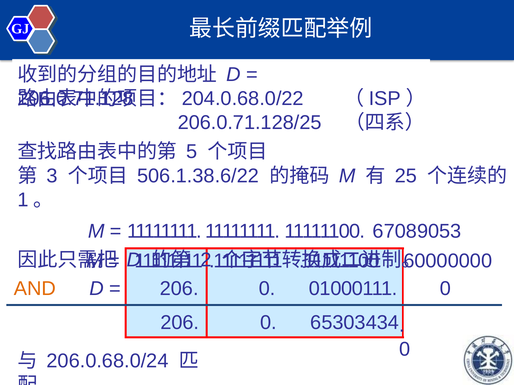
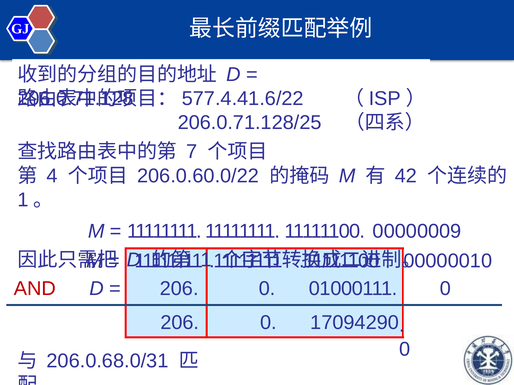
204.0.68.0/22: 204.0.68.0/22 -> 577.4.41.6/22
5: 5 -> 7
3: 3 -> 4
506.1.38.6/22: 506.1.38.6/22 -> 206.0.60.0/22
25: 25 -> 42
67089053: 67089053 -> 00000009
60000000: 60000000 -> 00000010
2 at (206, 260): 2 -> 1
AND colour: orange -> red
65303434: 65303434 -> 17094290
206.0.68.0/24: 206.0.68.0/24 -> 206.0.68.0/31
